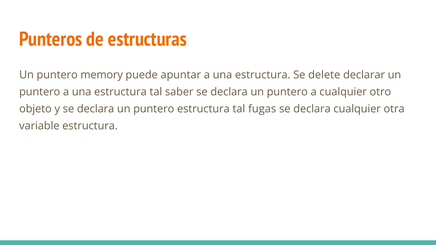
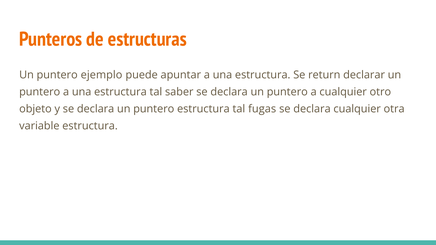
memory: memory -> ejemplo
delete: delete -> return
